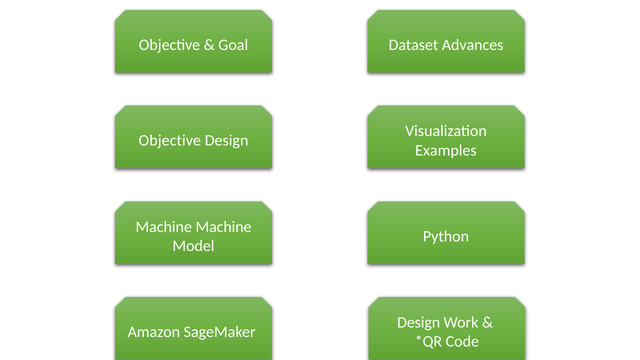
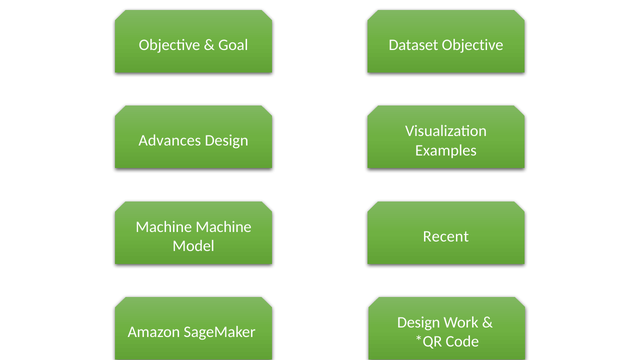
Dataset Advances: Advances -> Objective
Objective at (170, 141): Objective -> Advances
Python: Python -> Recent
